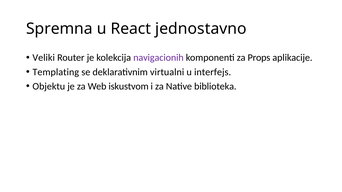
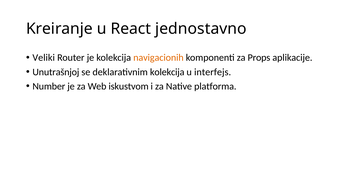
Spremna: Spremna -> Kreiranje
navigacionih colour: purple -> orange
Templating: Templating -> Unutrašnjoj
deklarativnim virtualni: virtualni -> kolekcija
Objektu: Objektu -> Number
biblioteka: biblioteka -> platforma
